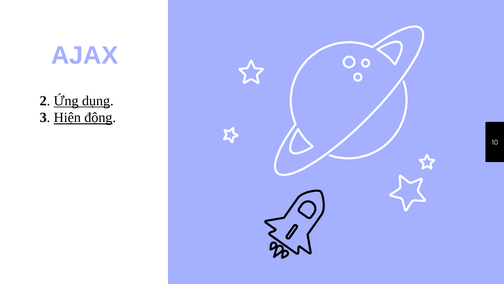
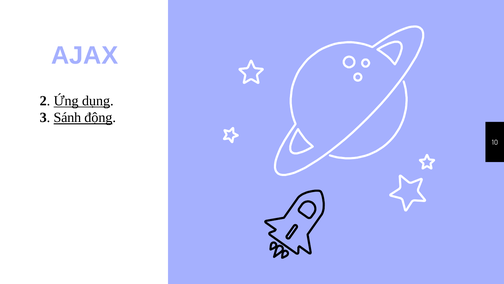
Hiện: Hiện -> Sánh
